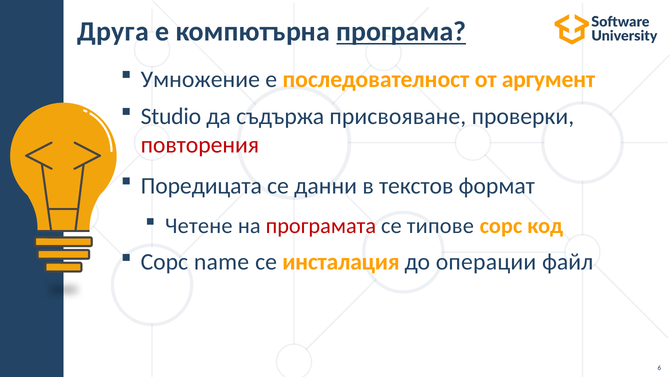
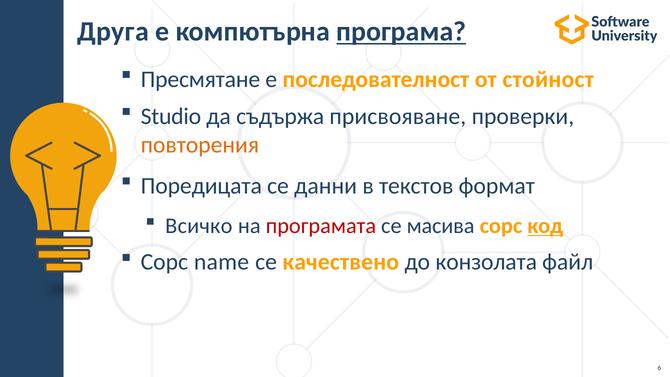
Умножение: Умножение -> Пресмятане
аргумент: аргумент -> стойност
повторения colour: red -> orange
Четене: Четене -> Всичко
типове: типове -> масива
код underline: none -> present
инсталация: инсталация -> качествено
операции: операции -> конзолата
